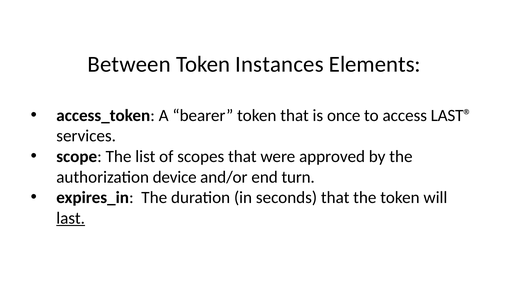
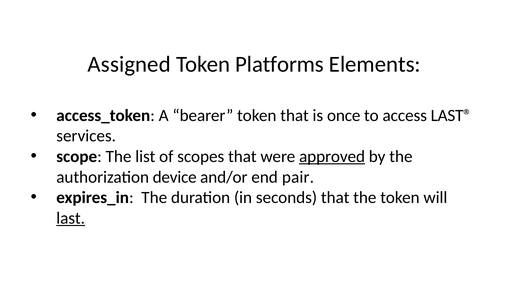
Between: Between -> Assigned
Instances: Instances -> Platforms
approved underline: none -> present
turn: turn -> pair
